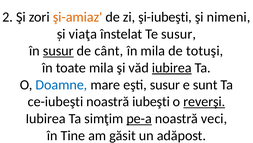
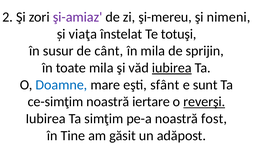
şi-amiaz colour: orange -> purple
şi-iubeşti: şi-iubeşti -> şi-mereu
Te susur: susur -> totuşi
susur at (58, 51) underline: present -> none
totuşi: totuşi -> sprijin
eşti susur: susur -> sfânt
ce-iubeşti: ce-iubeşti -> ce-simţim
iubeşti: iubeşti -> iertare
pe-a underline: present -> none
veci: veci -> fost
